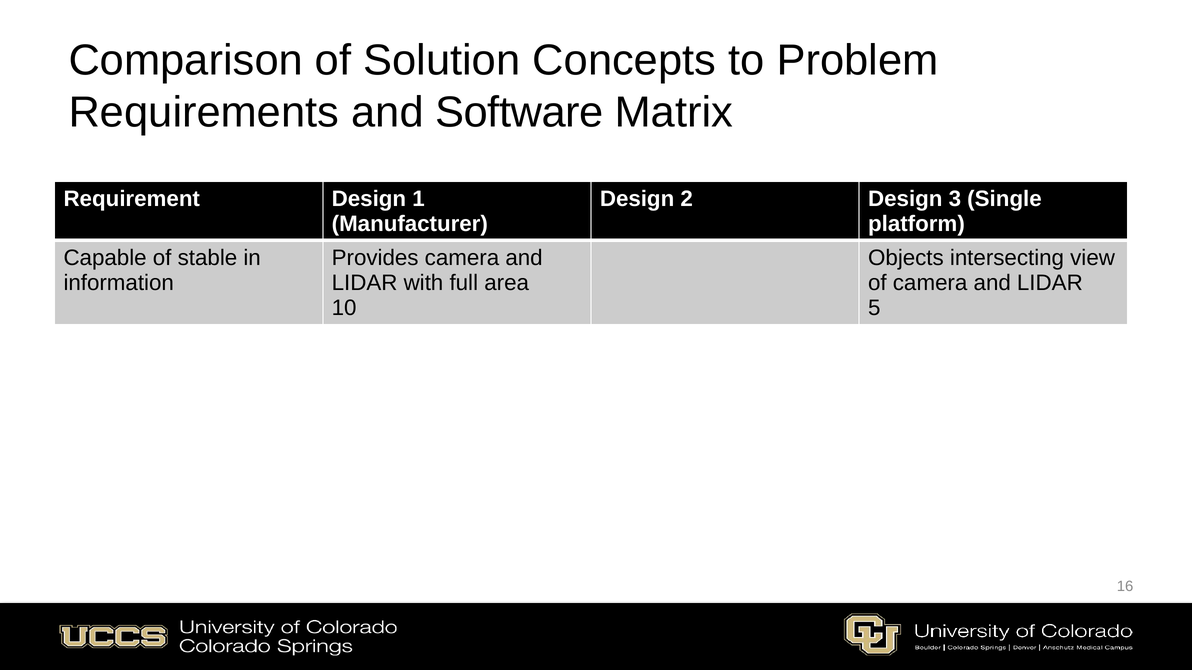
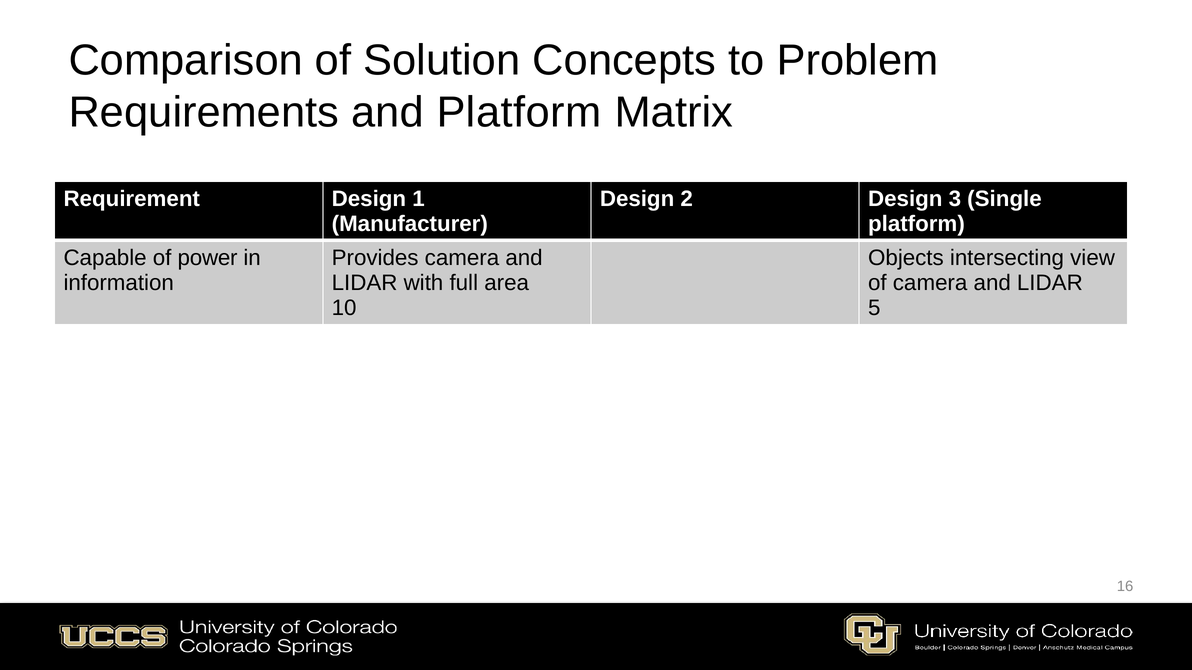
and Software: Software -> Platform
stable: stable -> power
